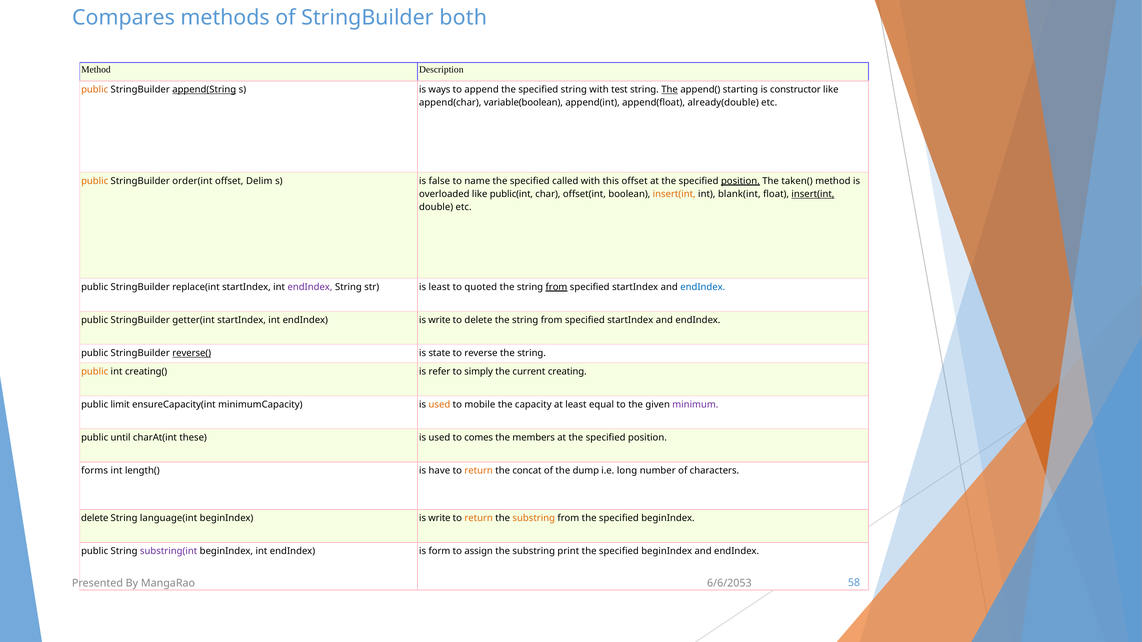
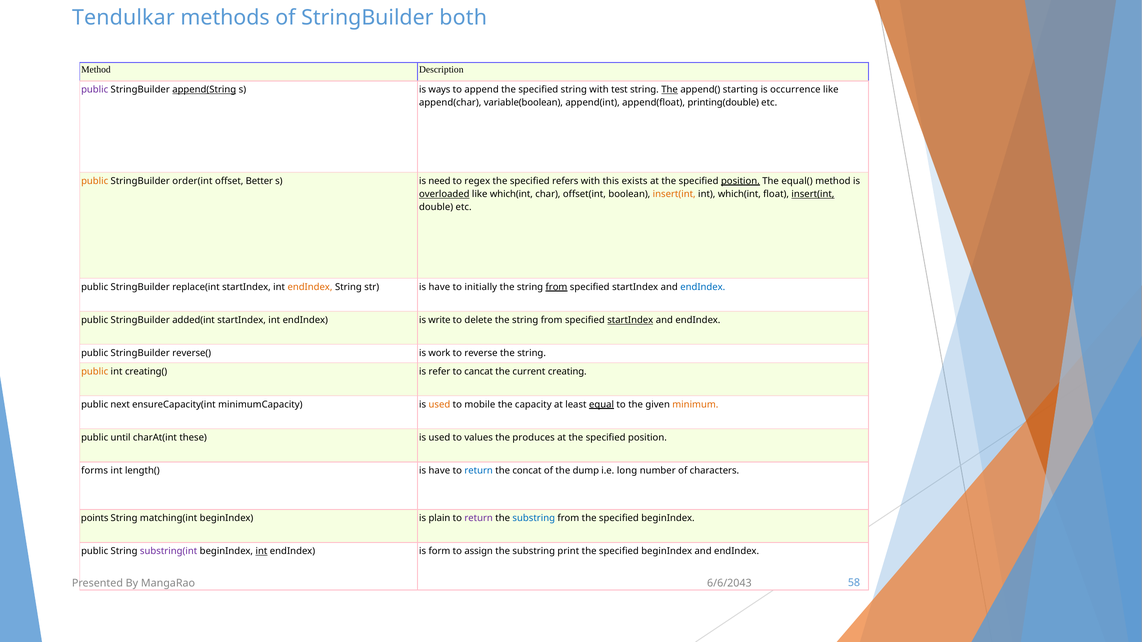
Compares: Compares -> Tendulkar
public at (95, 90) colour: orange -> purple
constructor: constructor -> occurrence
already(double: already(double -> printing(double
Delim: Delim -> Better
false: false -> need
name: name -> regex
called: called -> refers
this offset: offset -> exists
taken(: taken( -> equal(
overloaded underline: none -> present
like public(int: public(int -> which(int
int blank(int: blank(int -> which(int
endIndex at (310, 287) colour: purple -> orange
str is least: least -> have
quoted: quoted -> initially
getter(int: getter(int -> added(int
startIndex at (630, 320) underline: none -> present
reverse( underline: present -> none
state: state -> work
simply: simply -> cancat
limit: limit -> next
equal underline: none -> present
minimum colour: purple -> orange
comes: comes -> values
members: members -> produces
return at (479, 471) colour: orange -> blue
delete at (95, 518): delete -> points
language(int: language(int -> matching(int
beginIndex is write: write -> plain
return at (479, 518) colour: orange -> purple
substring at (534, 518) colour: orange -> blue
int at (261, 551) underline: none -> present
6/6/2053: 6/6/2053 -> 6/6/2043
